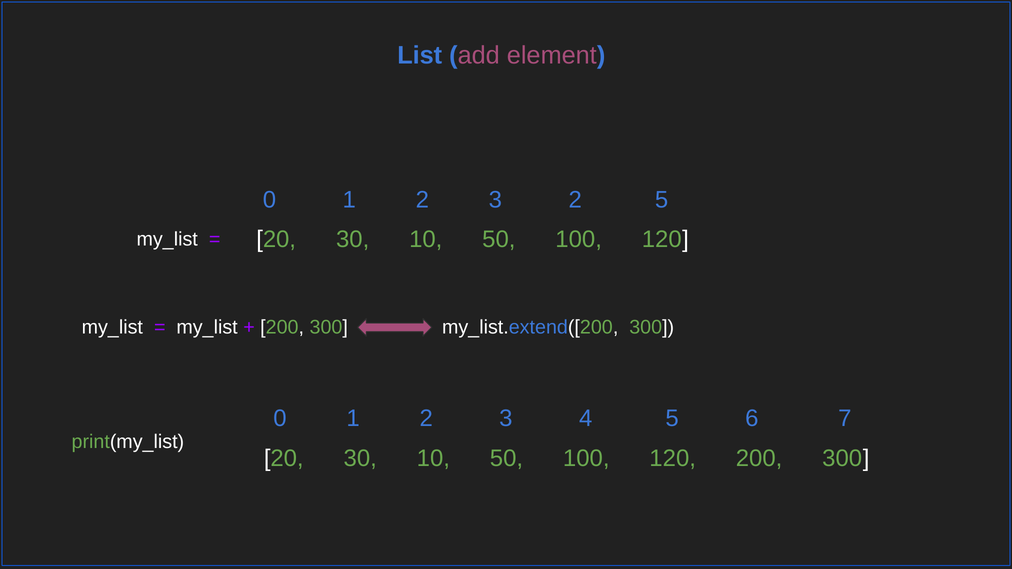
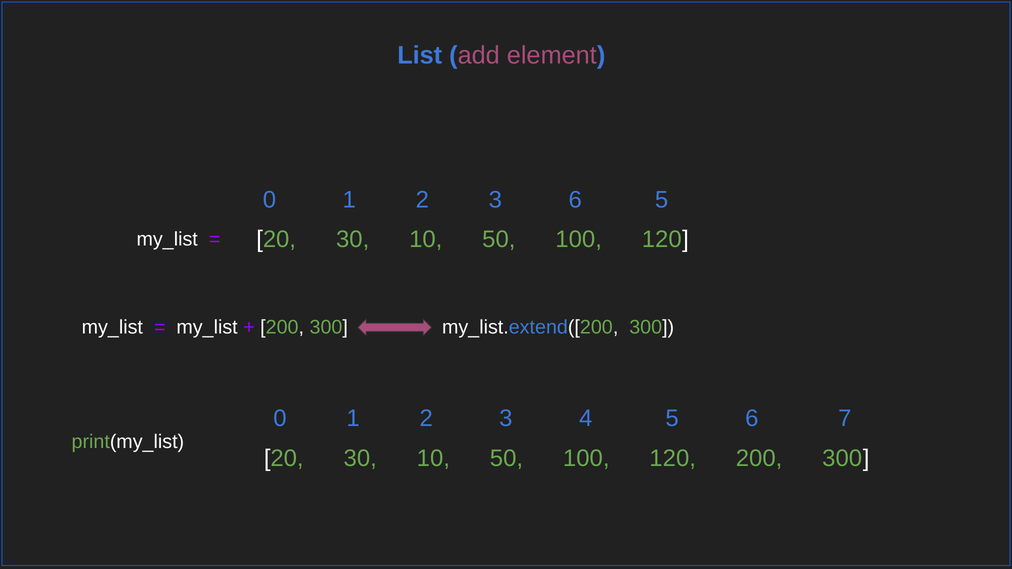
3 2: 2 -> 6
